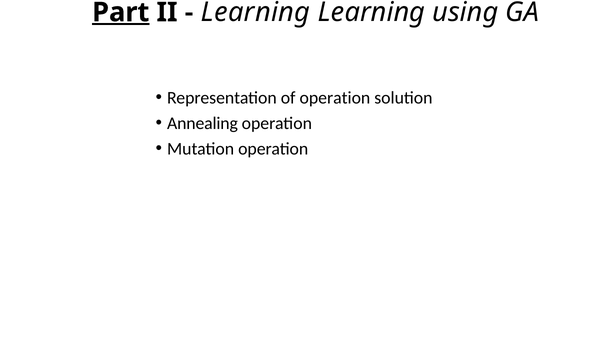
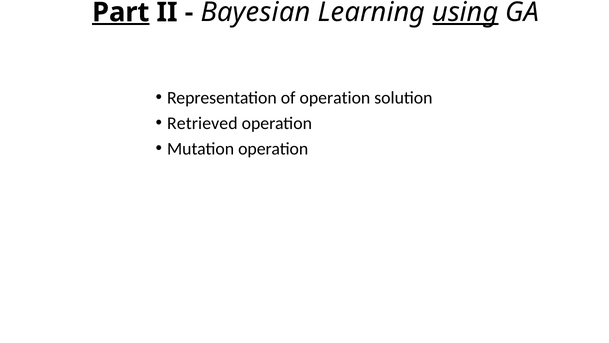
Learning at (256, 12): Learning -> Bayesian
using underline: none -> present
Annealing: Annealing -> Retrieved
